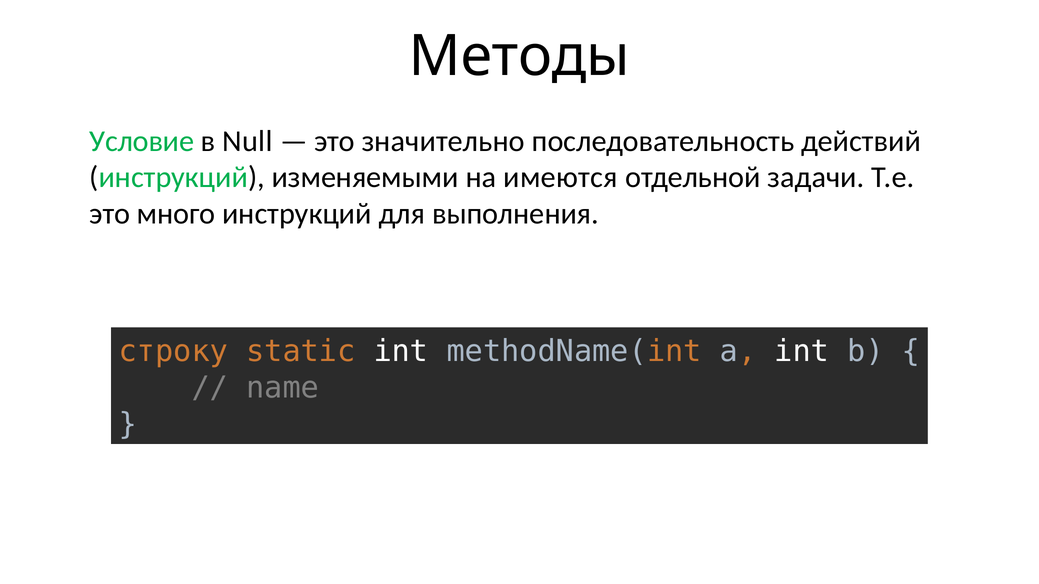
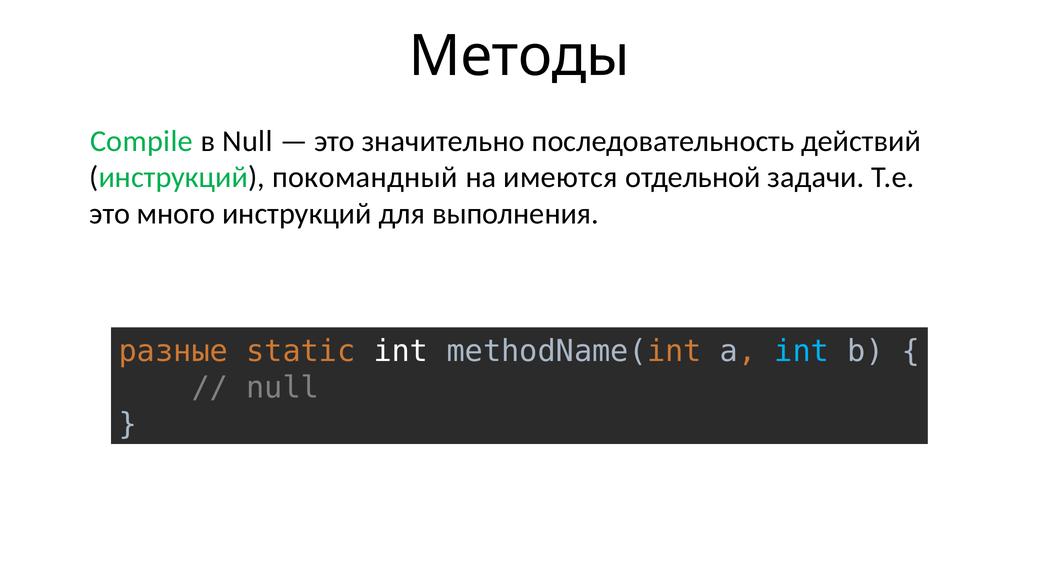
Условие: Условие -> Compile
изменяемыми: изменяемыми -> покомандный
строку: строку -> разные
int at (802, 352) colour: white -> light blue
name at (283, 388): name -> null
